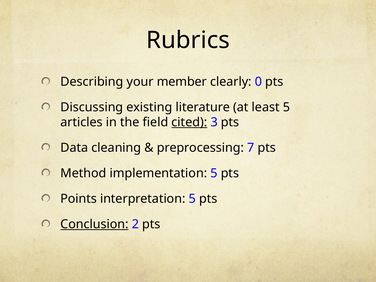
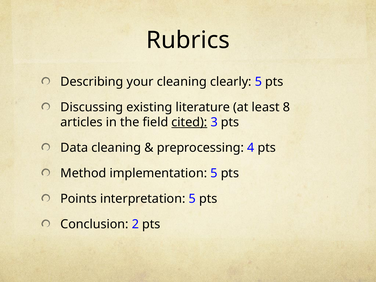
your member: member -> cleaning
clearly 0: 0 -> 5
least 5: 5 -> 8
7: 7 -> 4
Conclusion underline: present -> none
